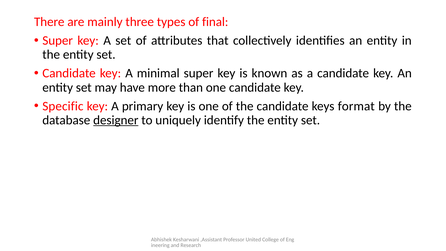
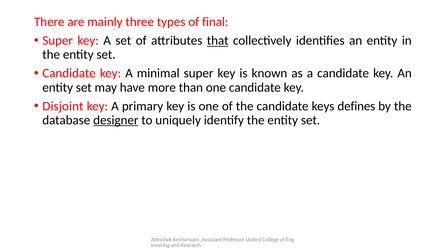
that underline: none -> present
Specific: Specific -> Disjoint
format: format -> defines
